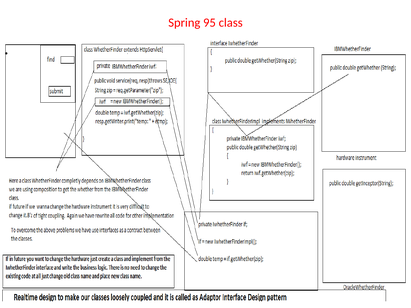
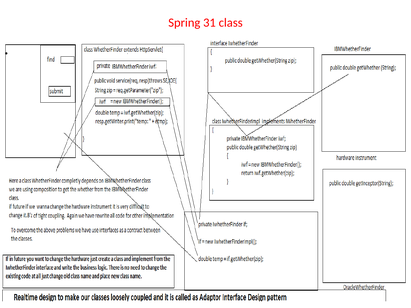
95: 95 -> 31
